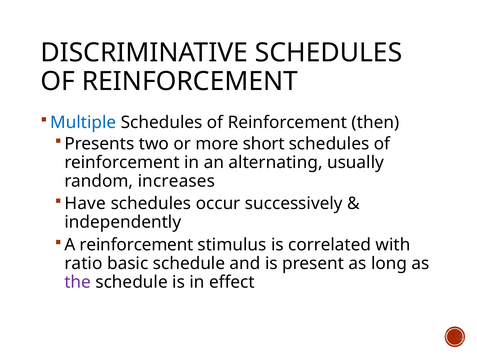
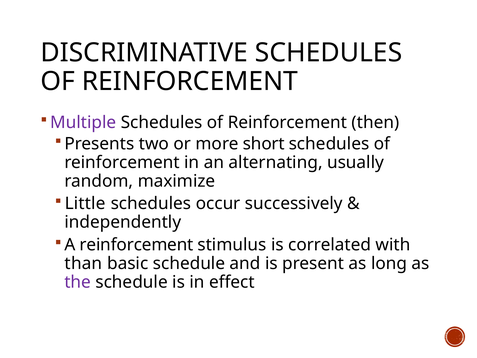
Multiple colour: blue -> purple
increases: increases -> maximize
Have: Have -> Little
ratio: ratio -> than
